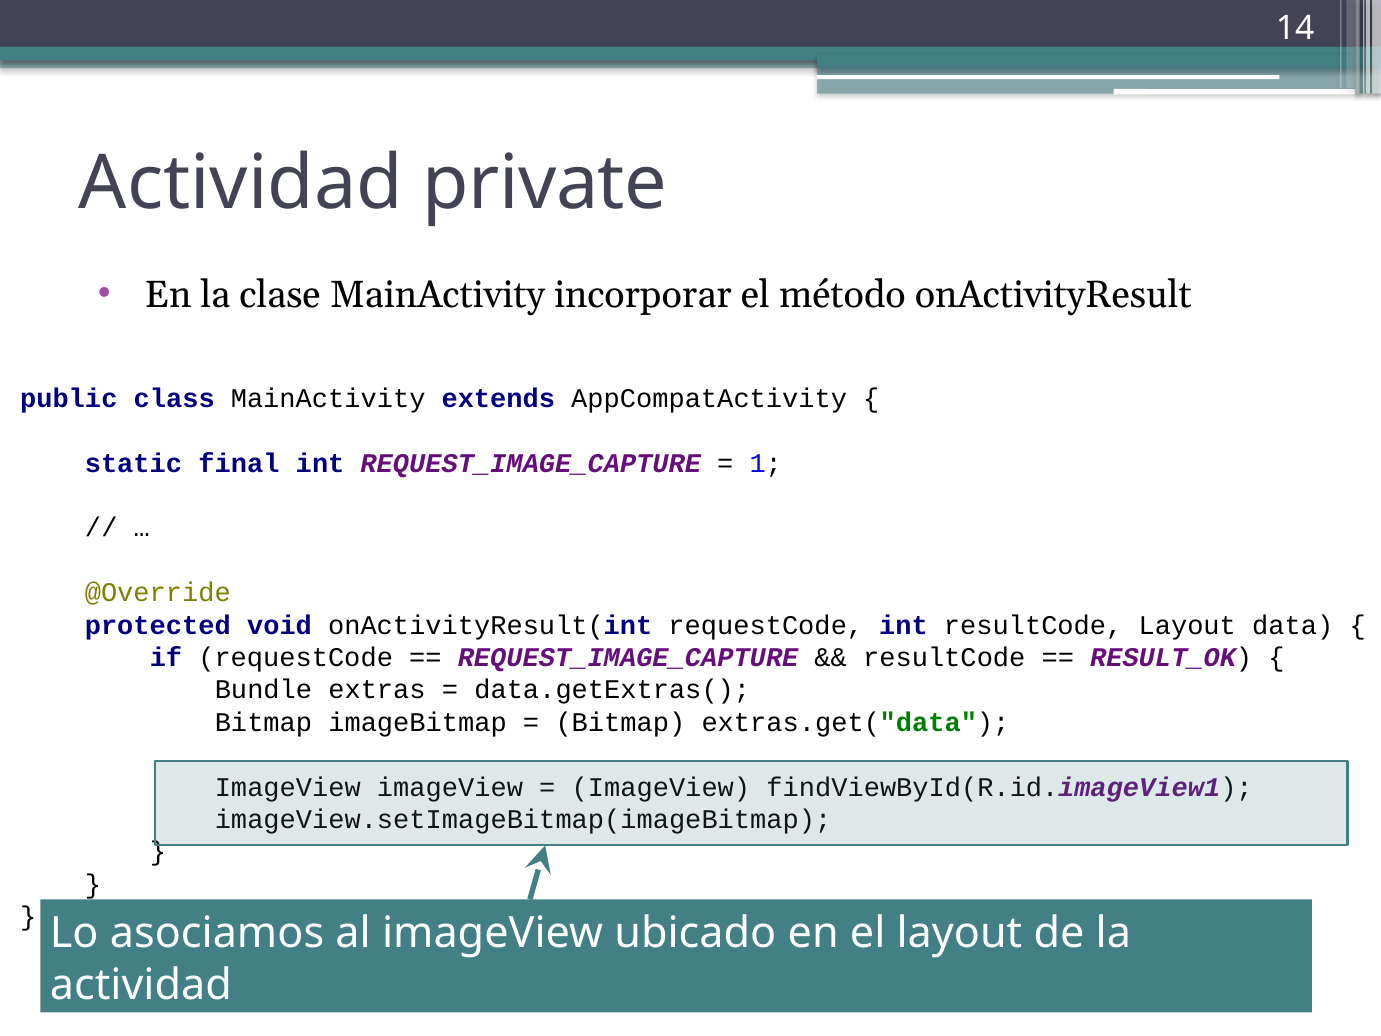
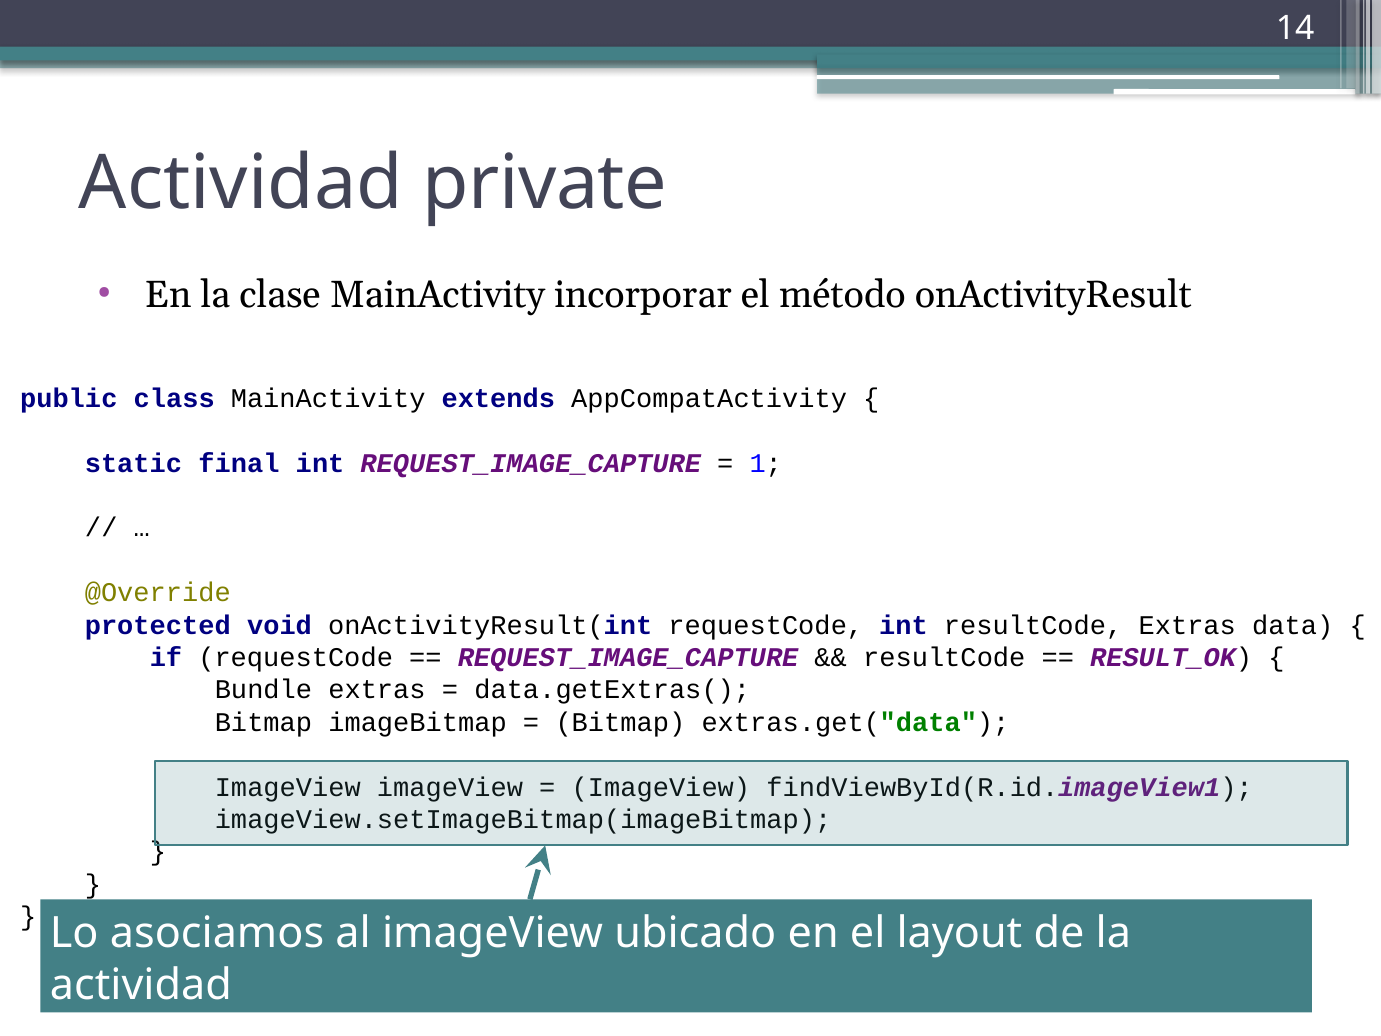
resultCode Layout: Layout -> Extras
